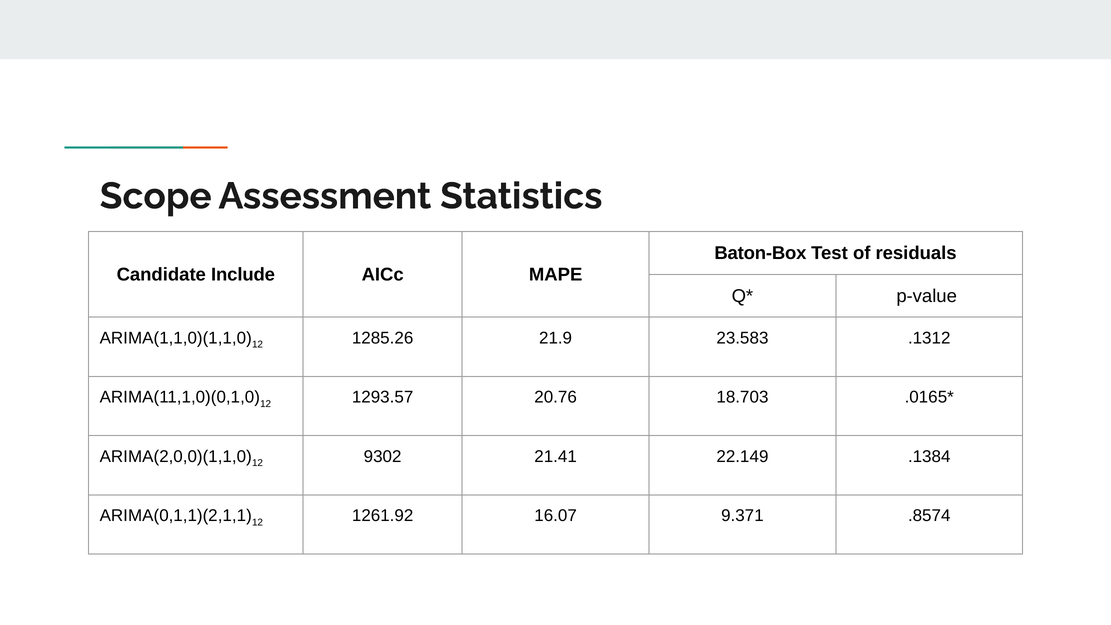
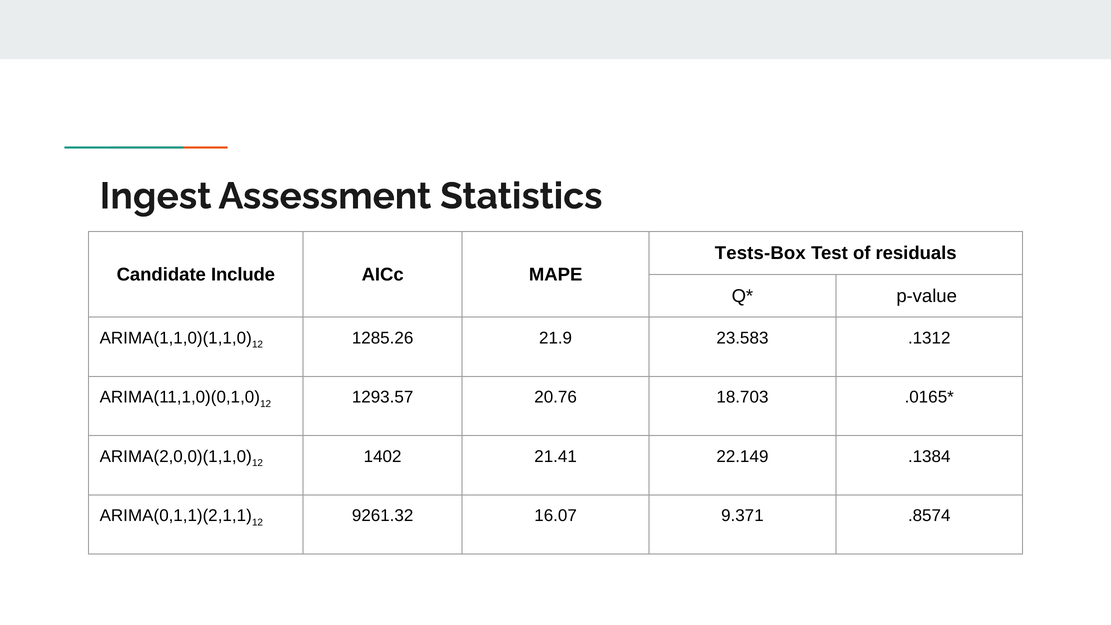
Scope: Scope -> Ingest
Baton-Box: Baton-Box -> Tests-Box
9302: 9302 -> 1402
1261.92: 1261.92 -> 9261.32
